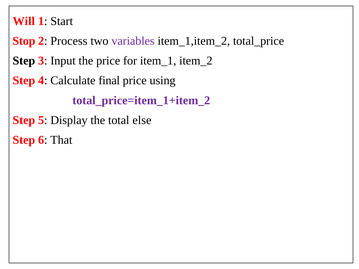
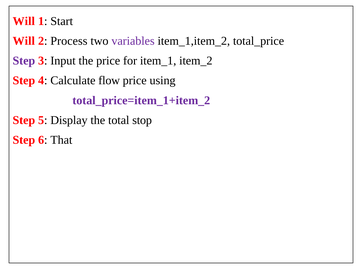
Stop at (24, 41): Stop -> Will
Step at (24, 61) colour: black -> purple
final: final -> flow
else: else -> stop
